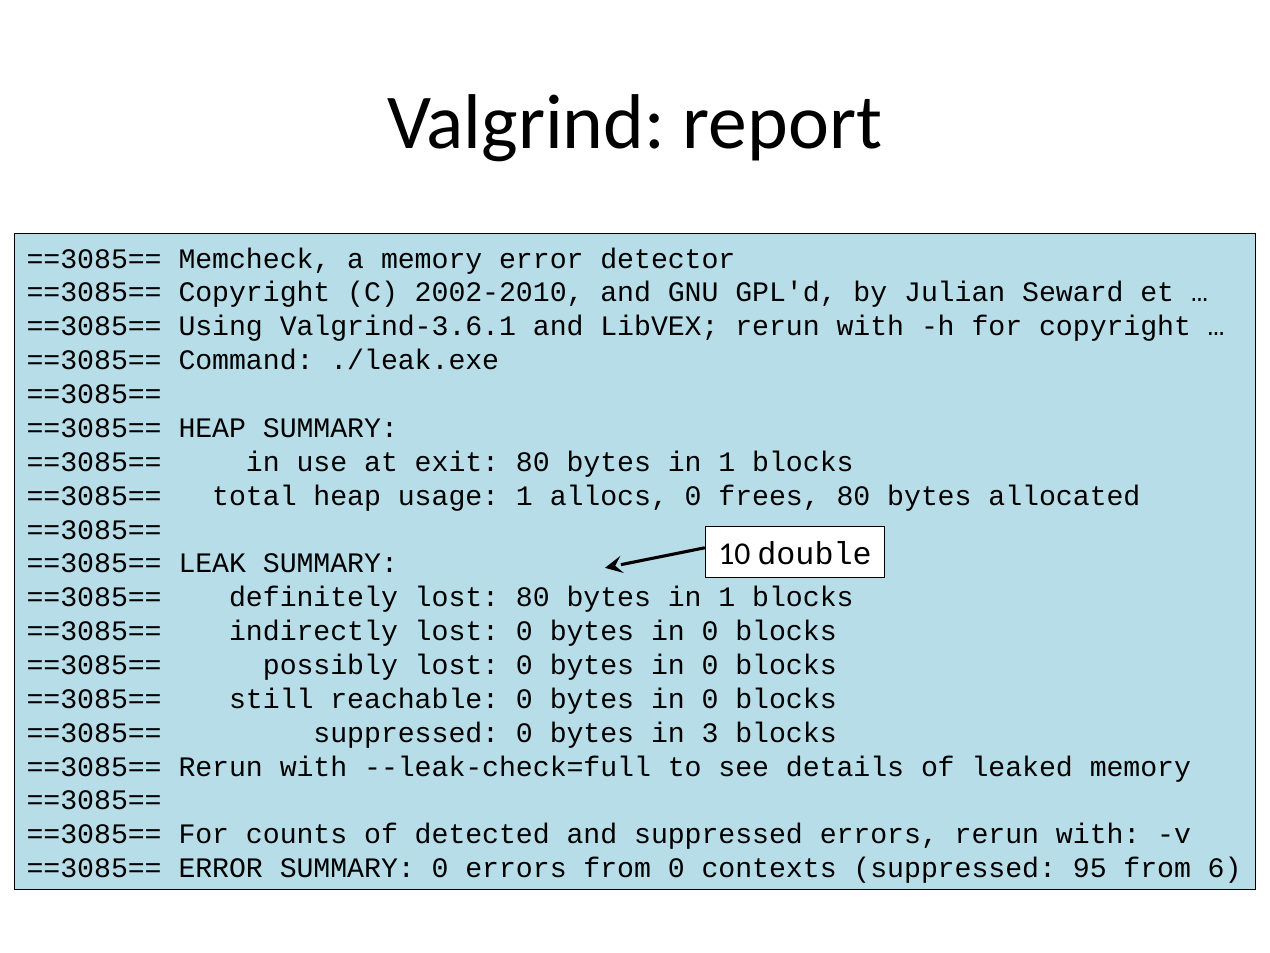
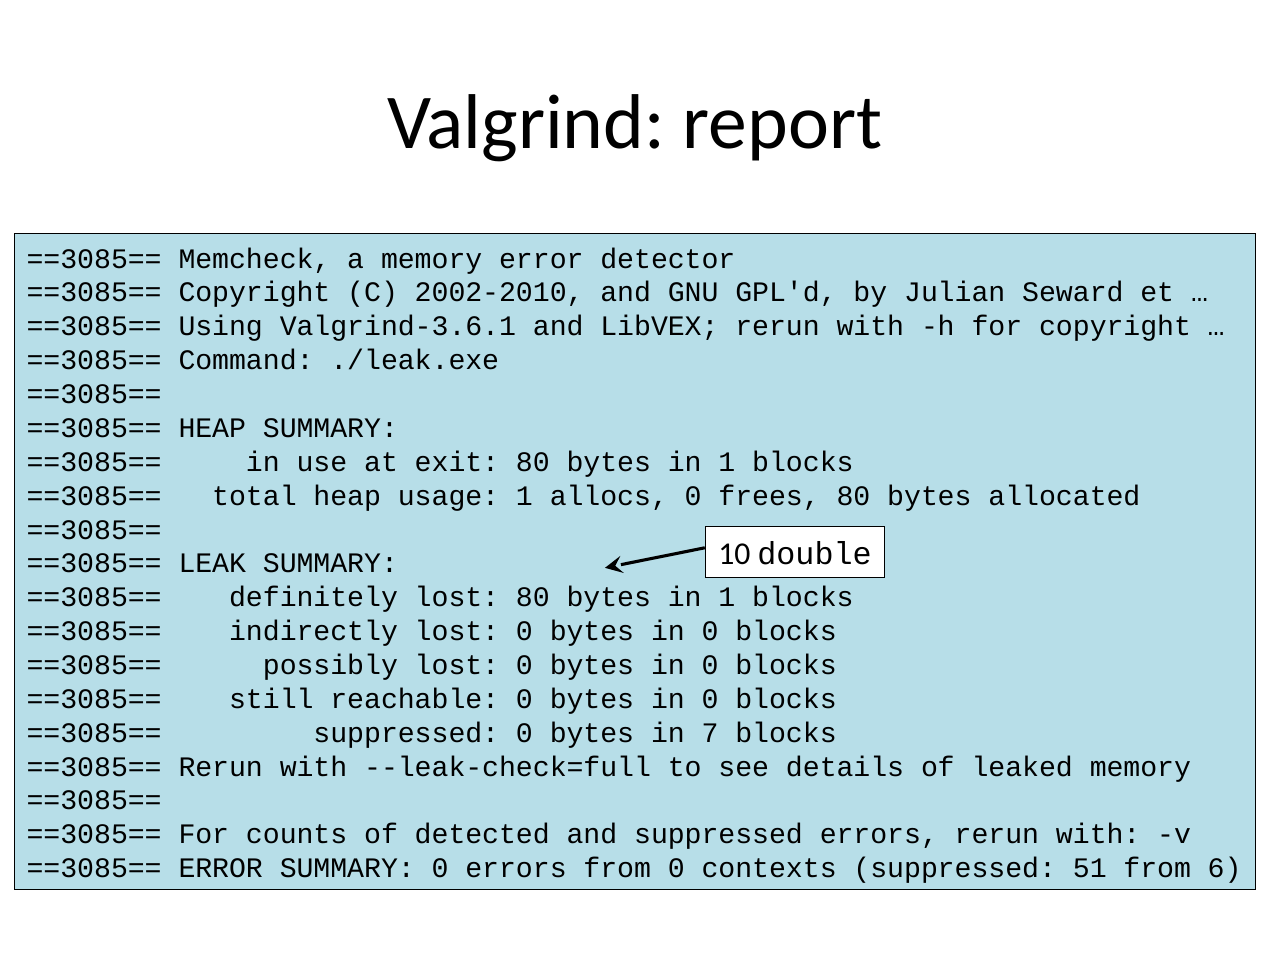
3: 3 -> 7
95: 95 -> 51
